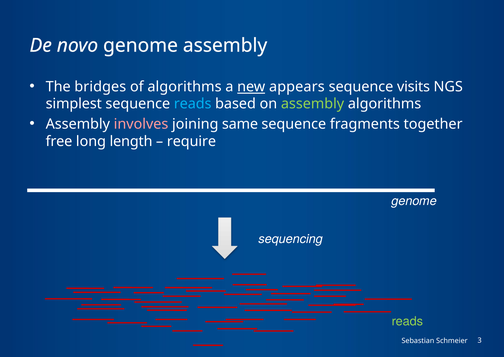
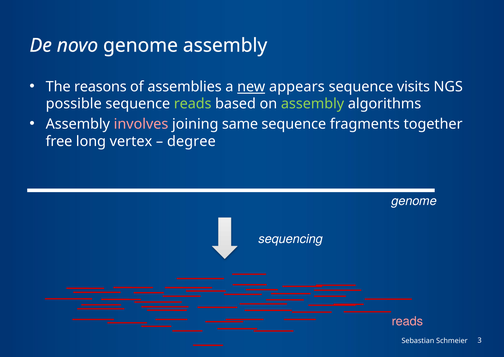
bridges: bridges -> reasons
of algorithms: algorithms -> assemblies
simplest: simplest -> possible
reads at (193, 104) colour: light blue -> light green
length: length -> vertex
require: require -> degree
reads at (407, 321) colour: light green -> pink
